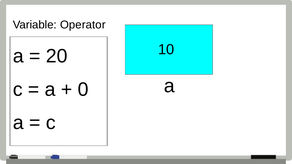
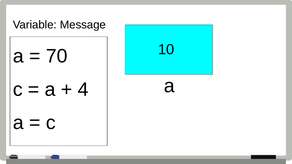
Operator: Operator -> Message
20: 20 -> 70
0: 0 -> 4
